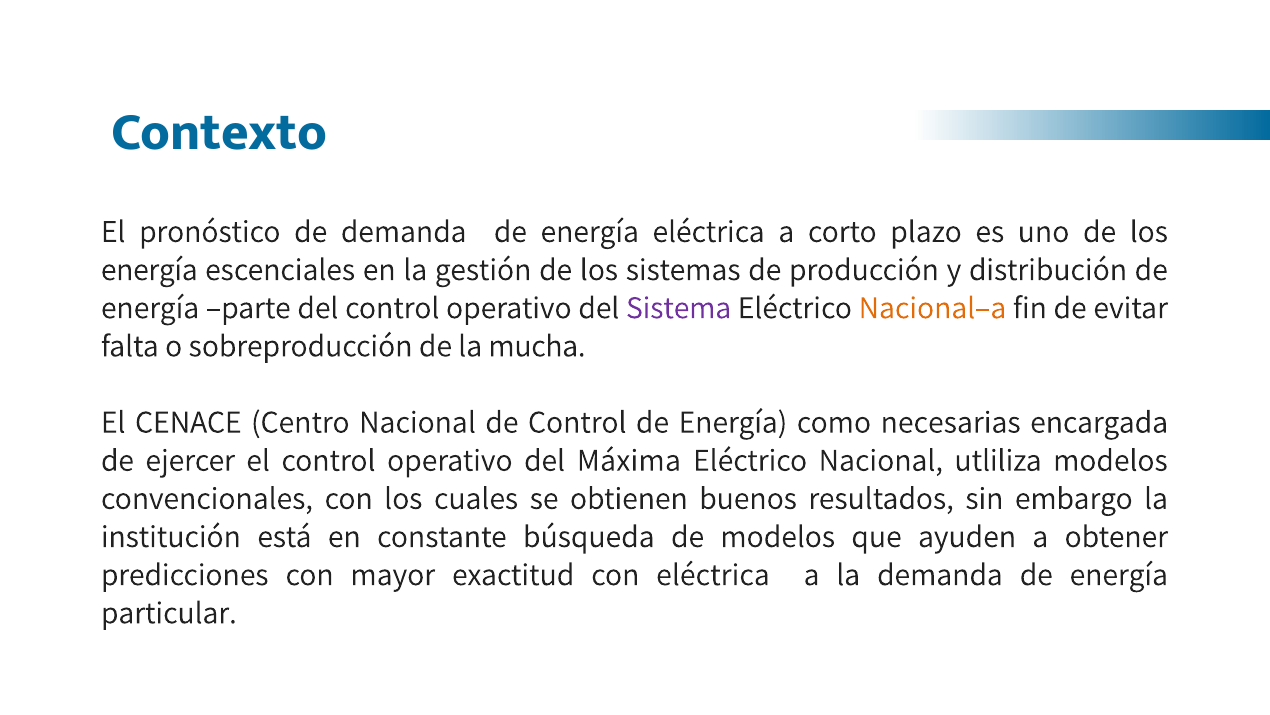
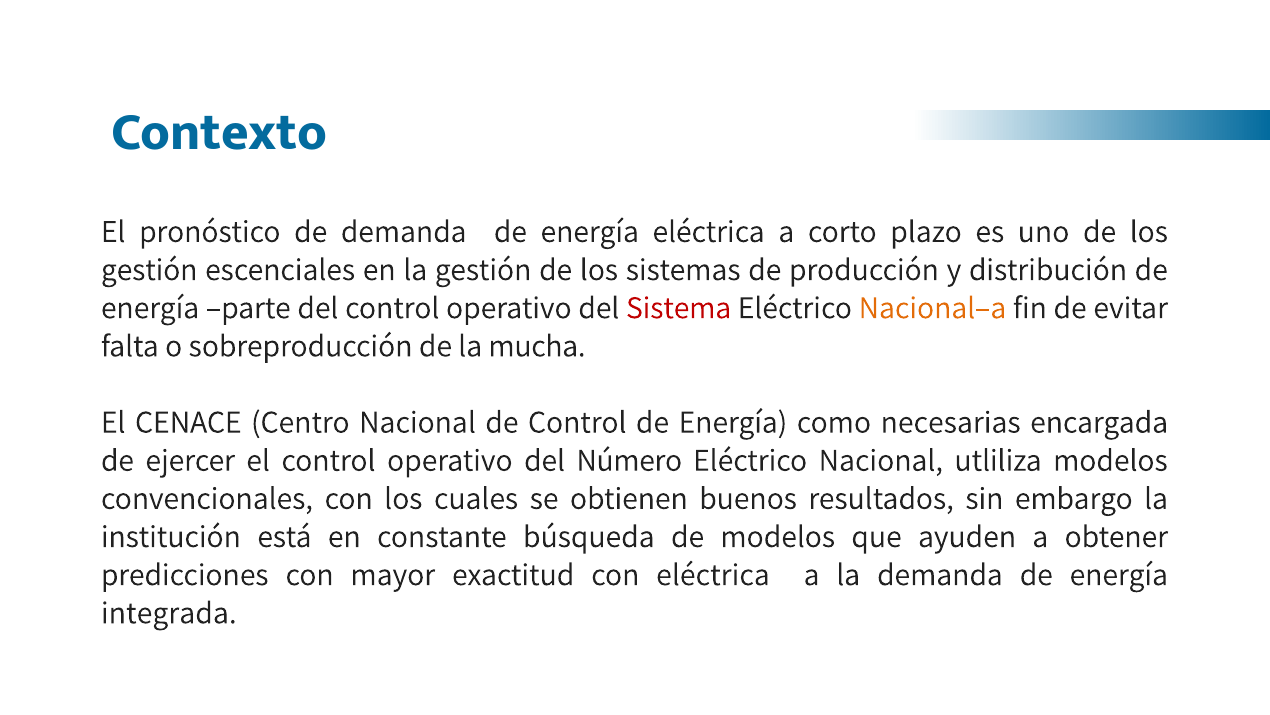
energía at (149, 269): energía -> gestión
Sistema colour: purple -> red
Máxima: Máxima -> Número
particular: particular -> integrada
